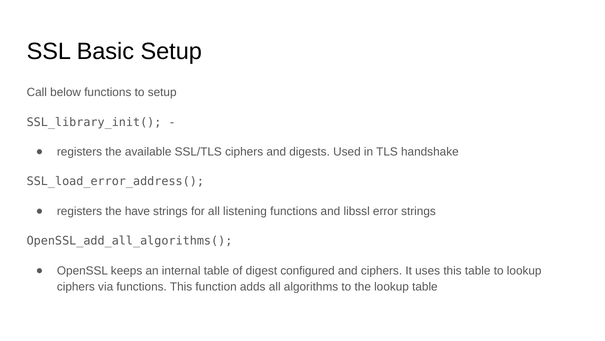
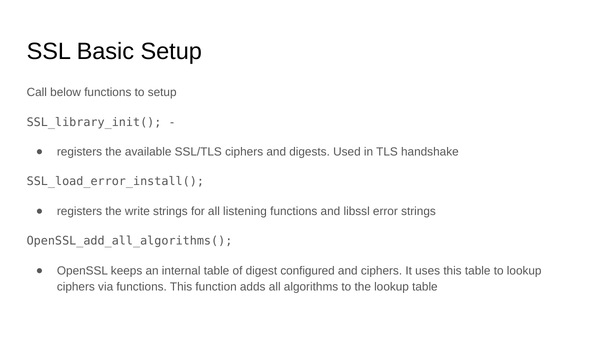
SSL_load_error_address(: SSL_load_error_address( -> SSL_load_error_install(
have: have -> write
